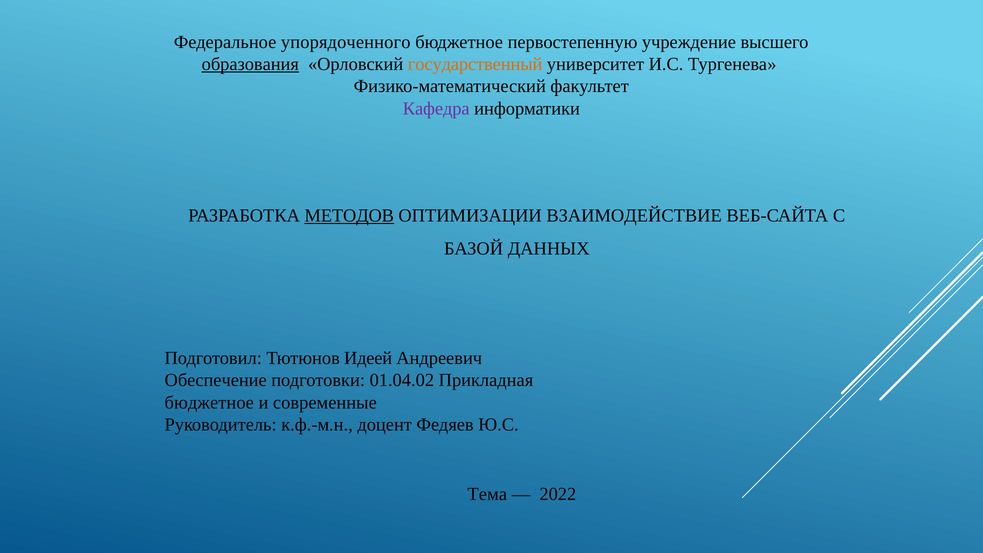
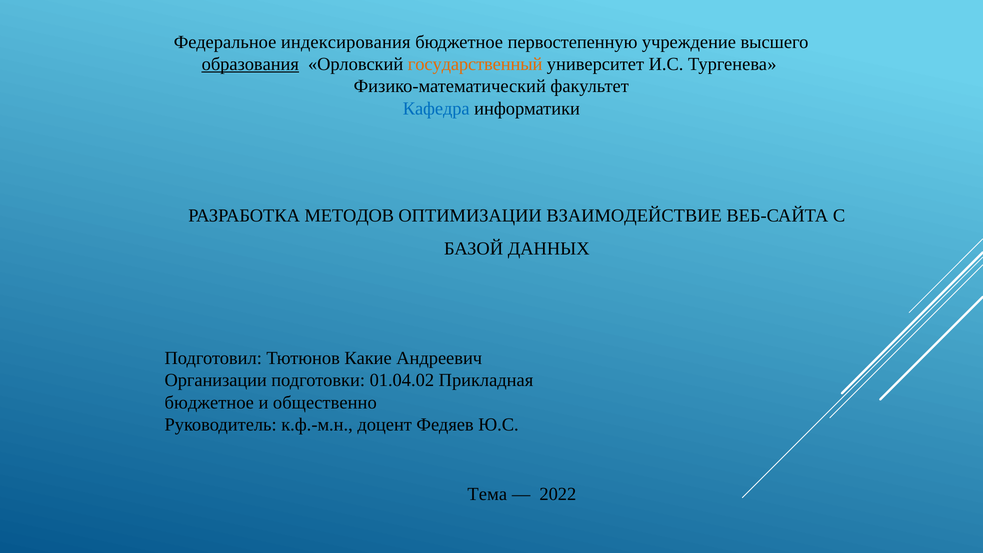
упорядоченного: упорядоченного -> индексирования
Кафедра colour: purple -> blue
МЕТОДОВ underline: present -> none
Идеей: Идеей -> Какие
Обеспечение: Обеспечение -> Организации
современные: современные -> общественно
